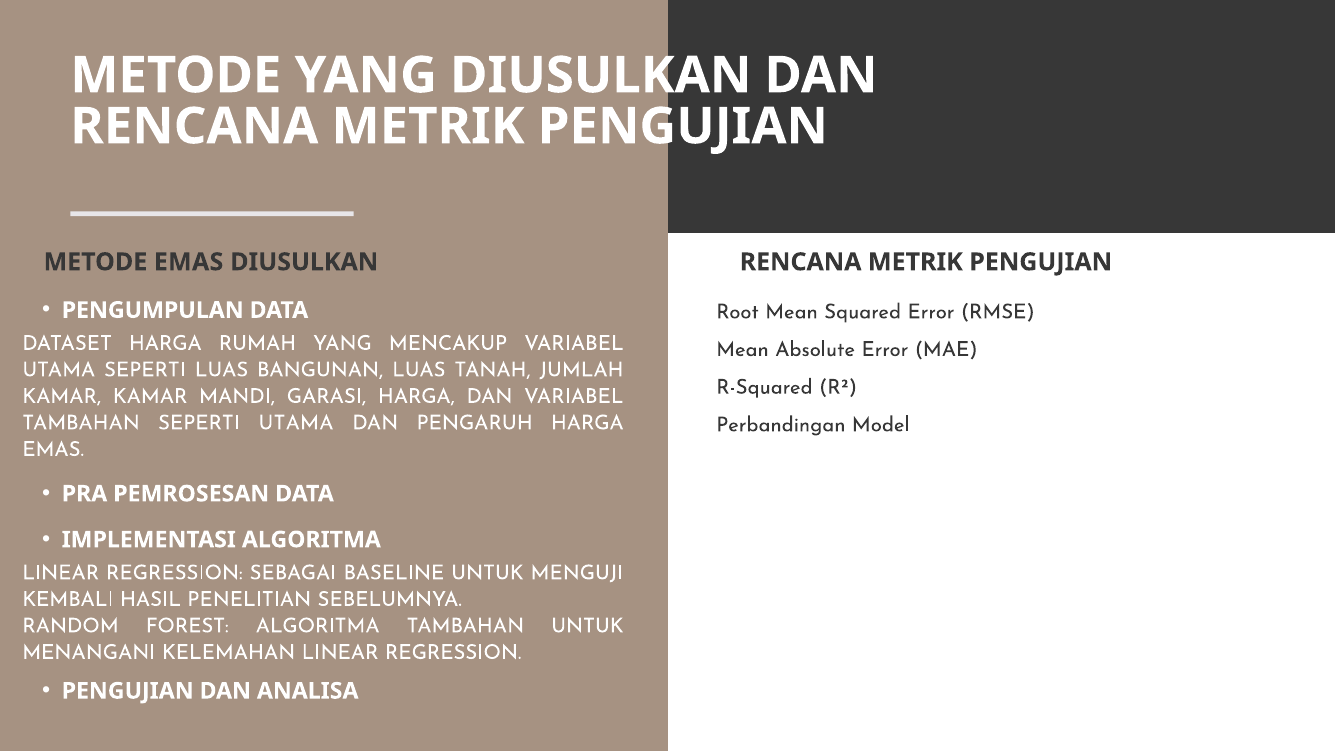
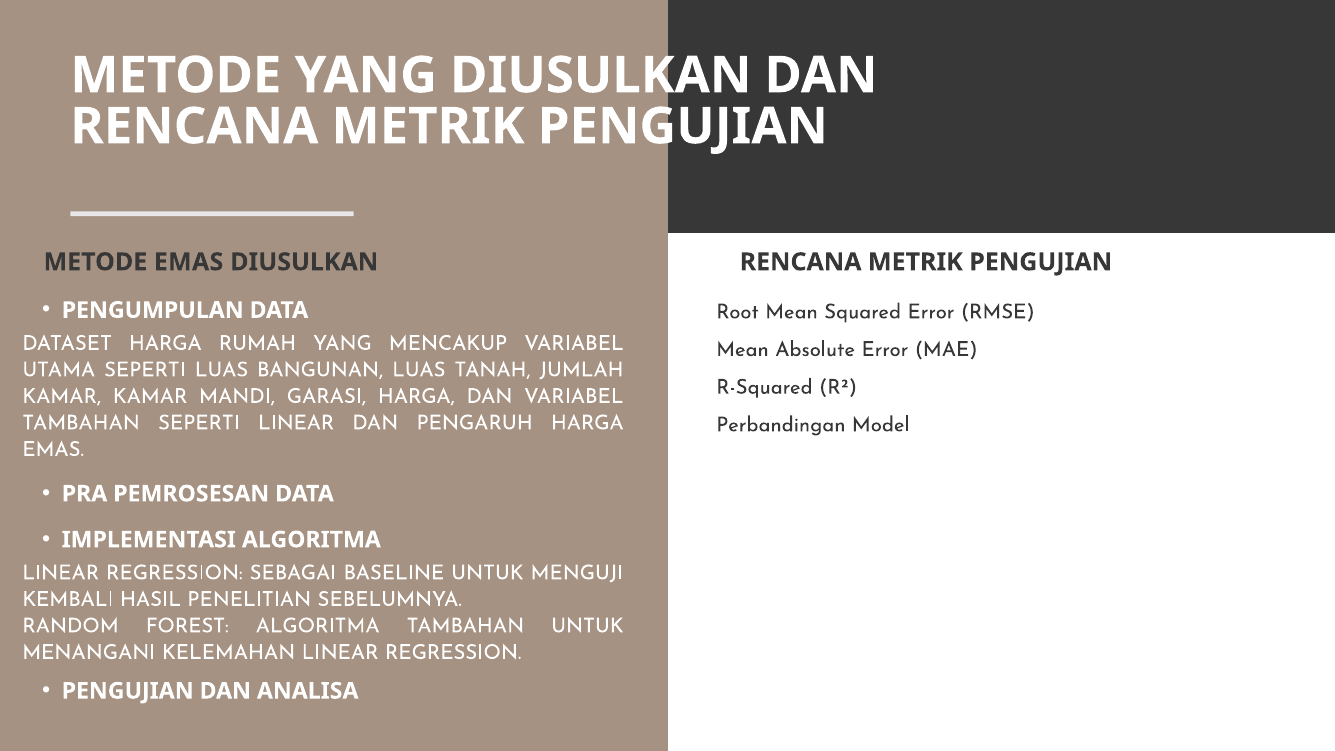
SEPERTI UTAMA: UTAMA -> LINEAR
